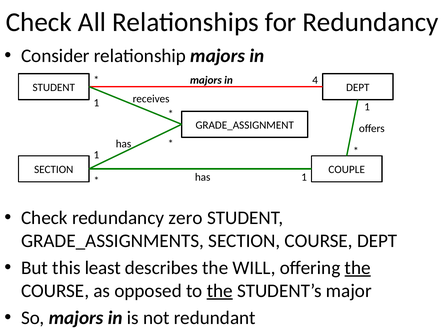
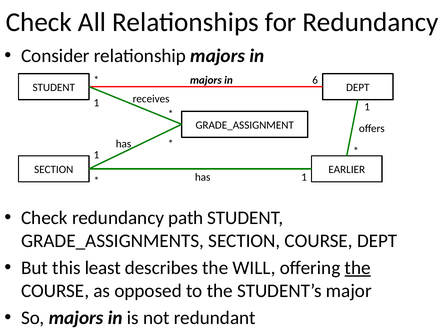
4: 4 -> 6
COUPLE: COUPLE -> EARLIER
zero: zero -> path
the at (220, 291) underline: present -> none
